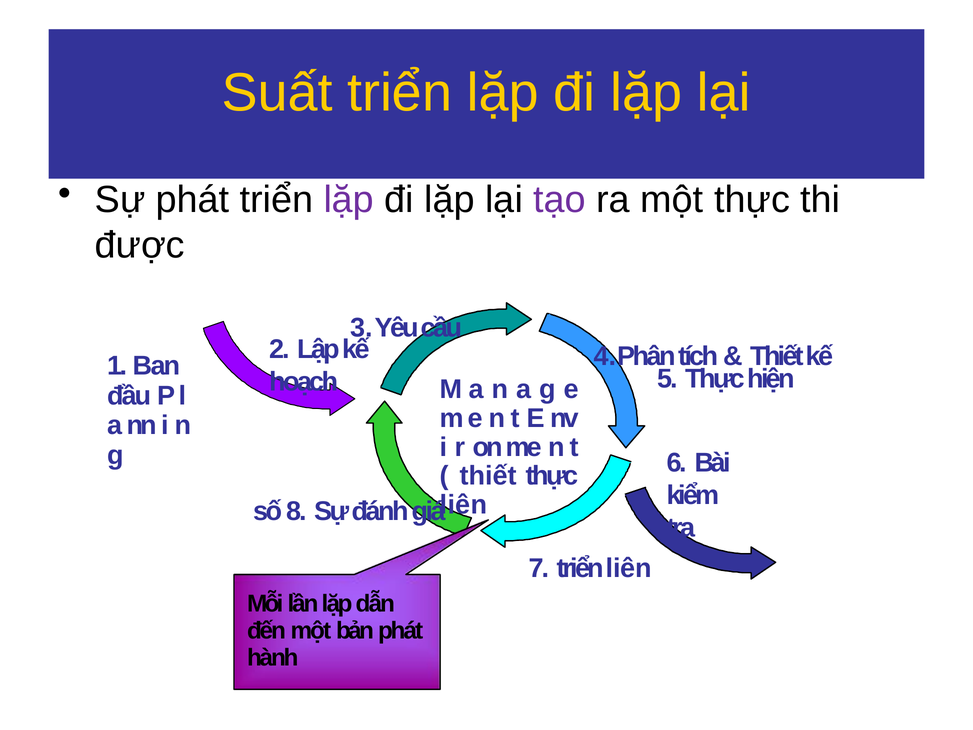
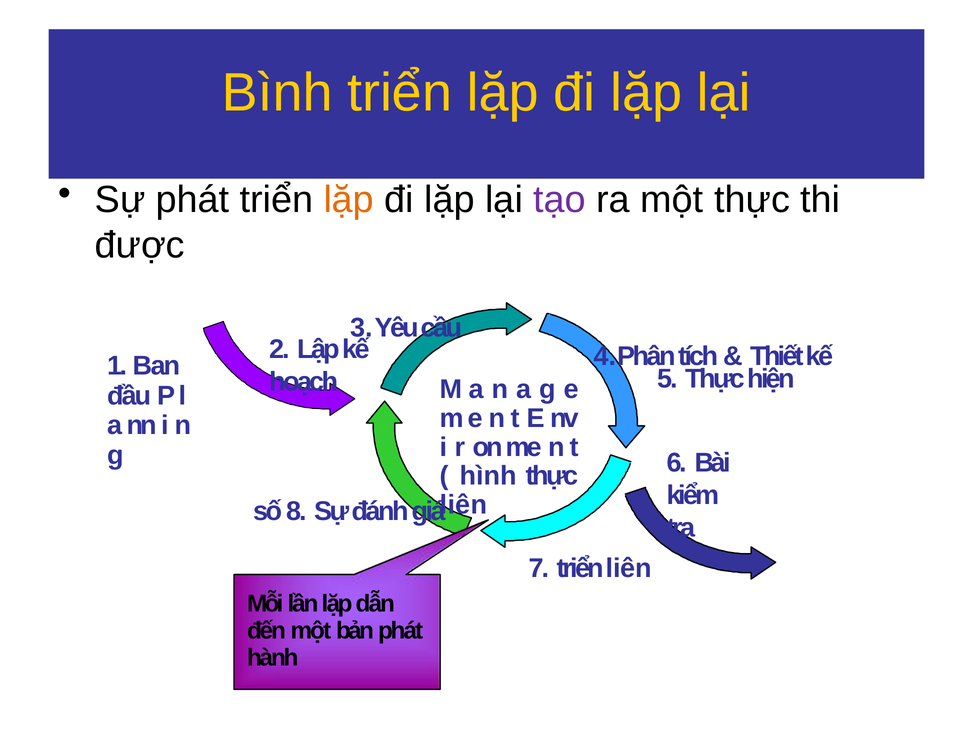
Suất: Suất -> Bình
lặp at (349, 200) colour: purple -> orange
thiết at (488, 476): thiết -> hình
